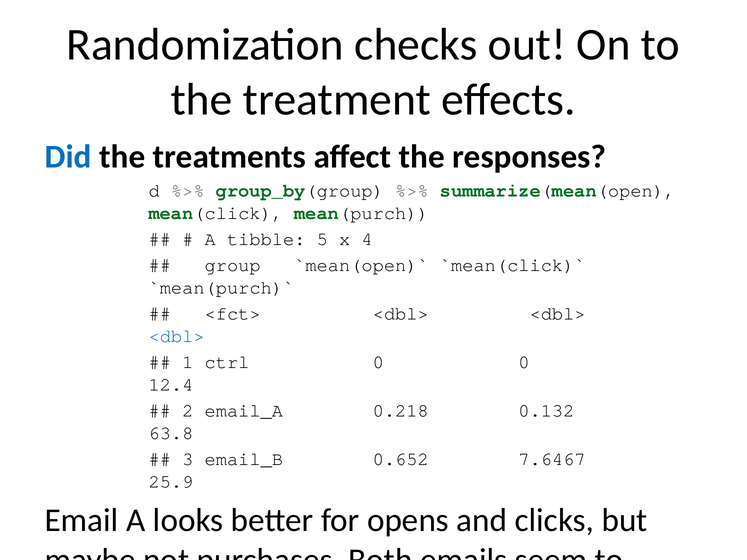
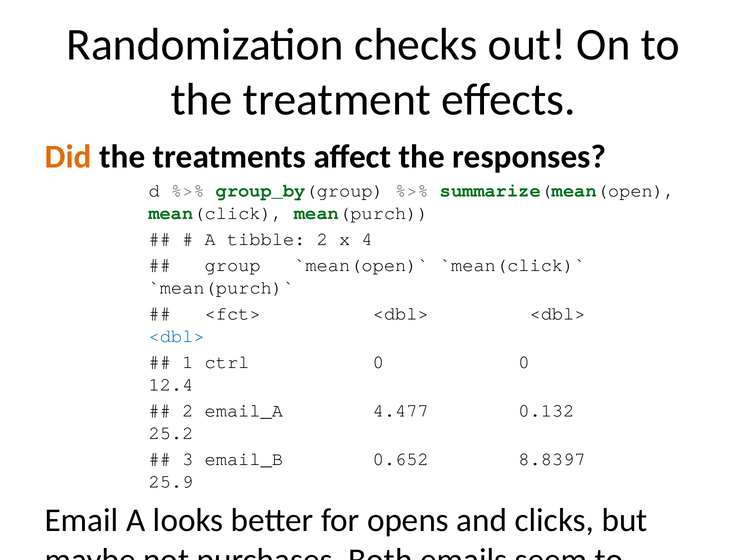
Did colour: blue -> orange
tibble 5: 5 -> 2
0.218: 0.218 -> 4.477
63.8: 63.8 -> 25.2
7.6467: 7.6467 -> 8.8397
